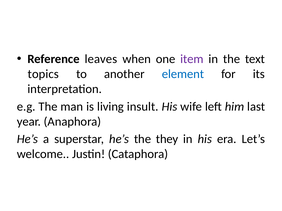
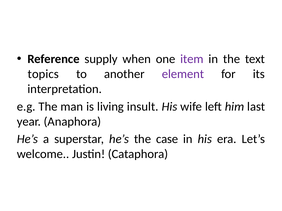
leaves: leaves -> supply
element colour: blue -> purple
they: they -> case
